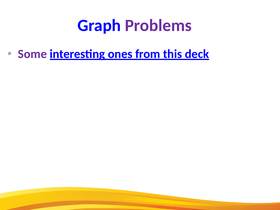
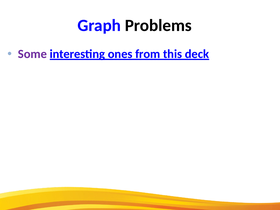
Problems colour: purple -> black
